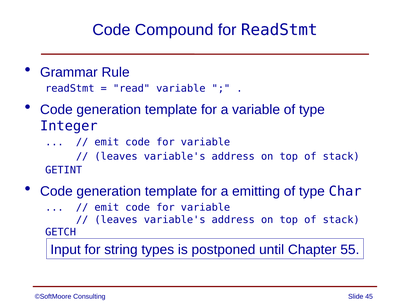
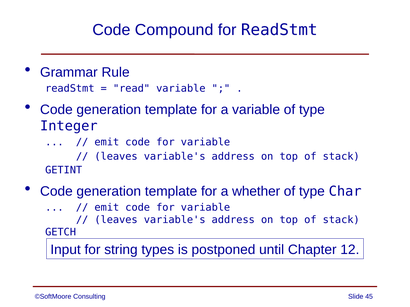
emitting: emitting -> whether
55: 55 -> 12
